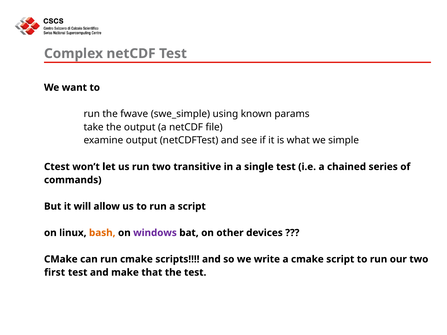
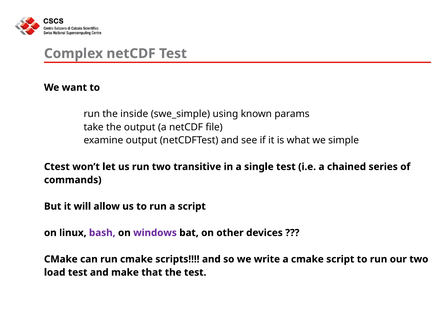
fwave: fwave -> inside
bash colour: orange -> purple
first: first -> load
